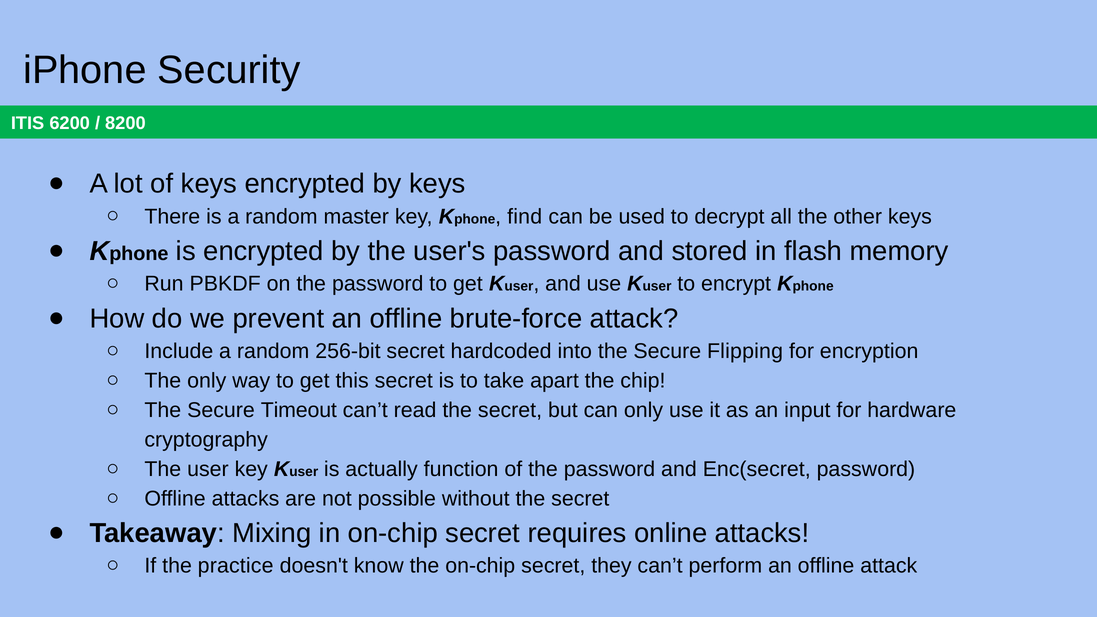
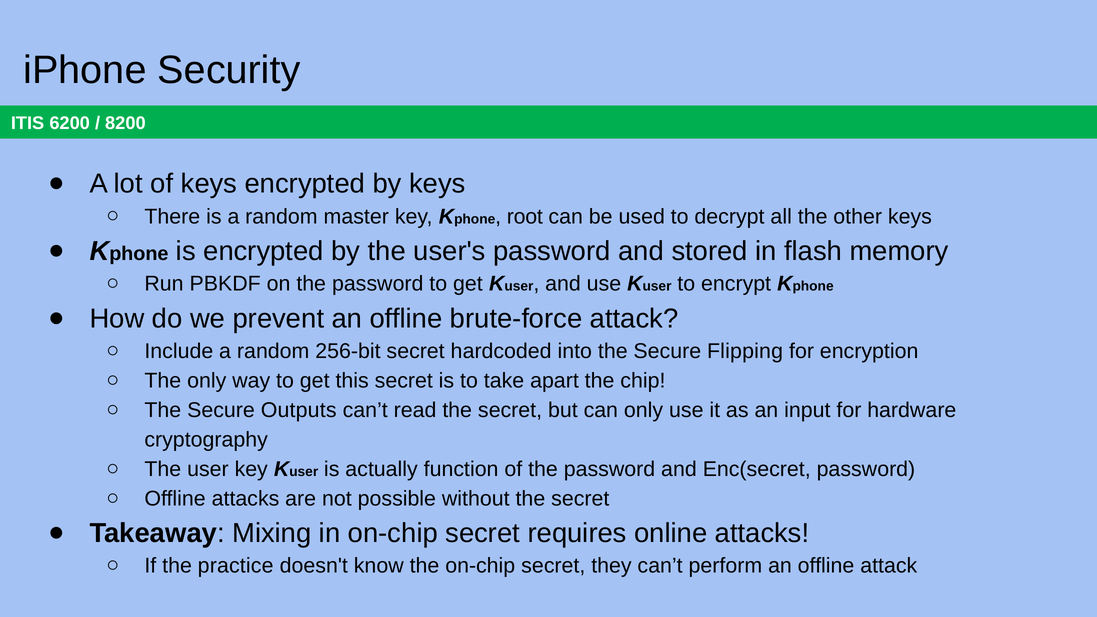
find: find -> root
Timeout: Timeout -> Outputs
